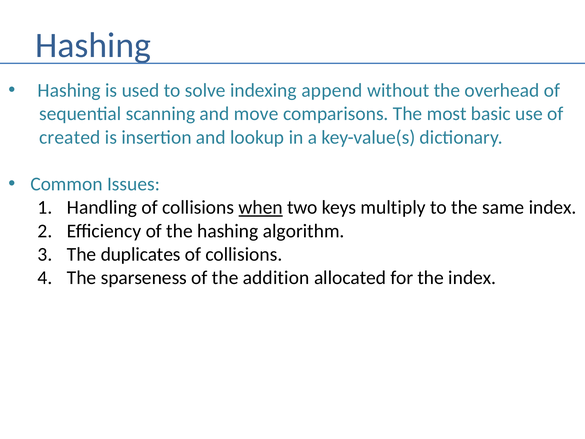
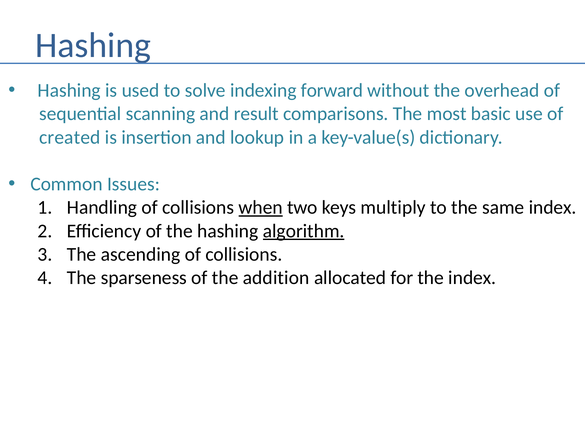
append: append -> forward
move: move -> result
algorithm underline: none -> present
duplicates: duplicates -> ascending
